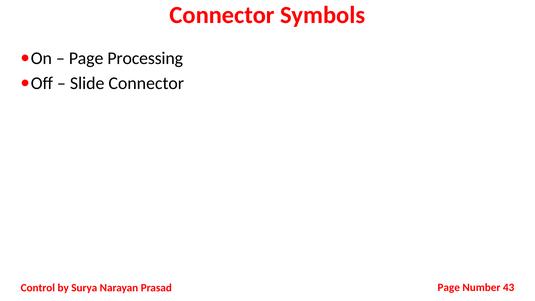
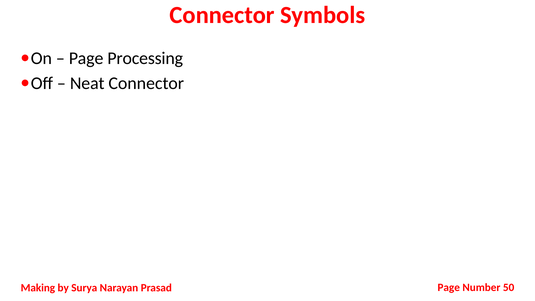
Slide: Slide -> Neat
Control: Control -> Making
43: 43 -> 50
